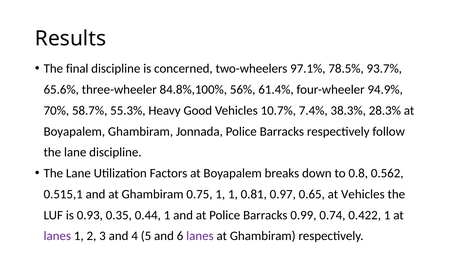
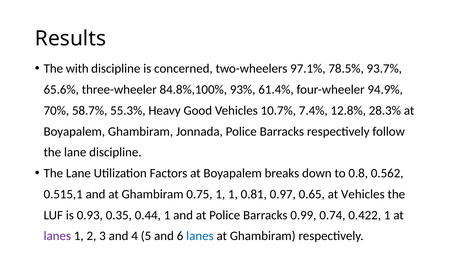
final: final -> with
56%: 56% -> 93%
38.3%: 38.3% -> 12.8%
lanes at (200, 236) colour: purple -> blue
